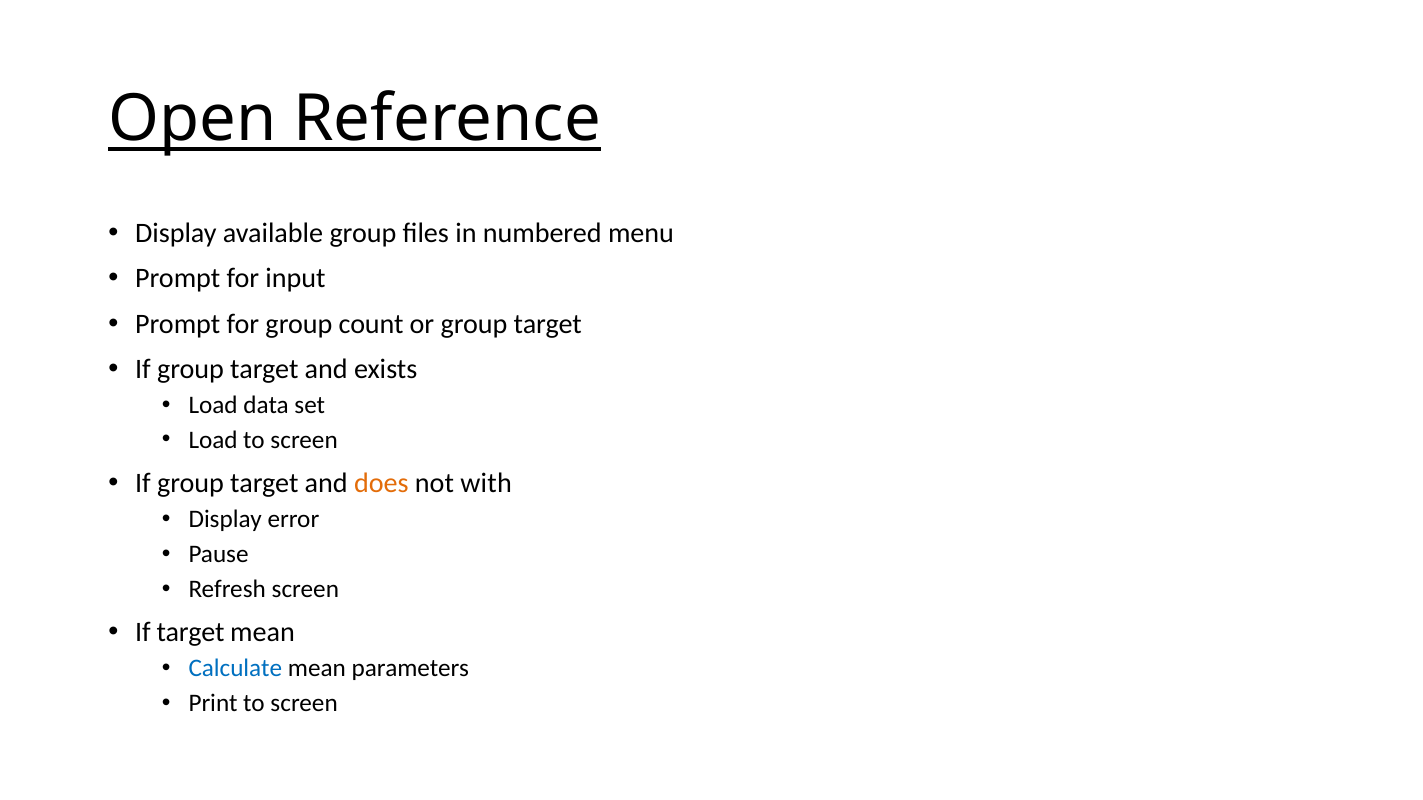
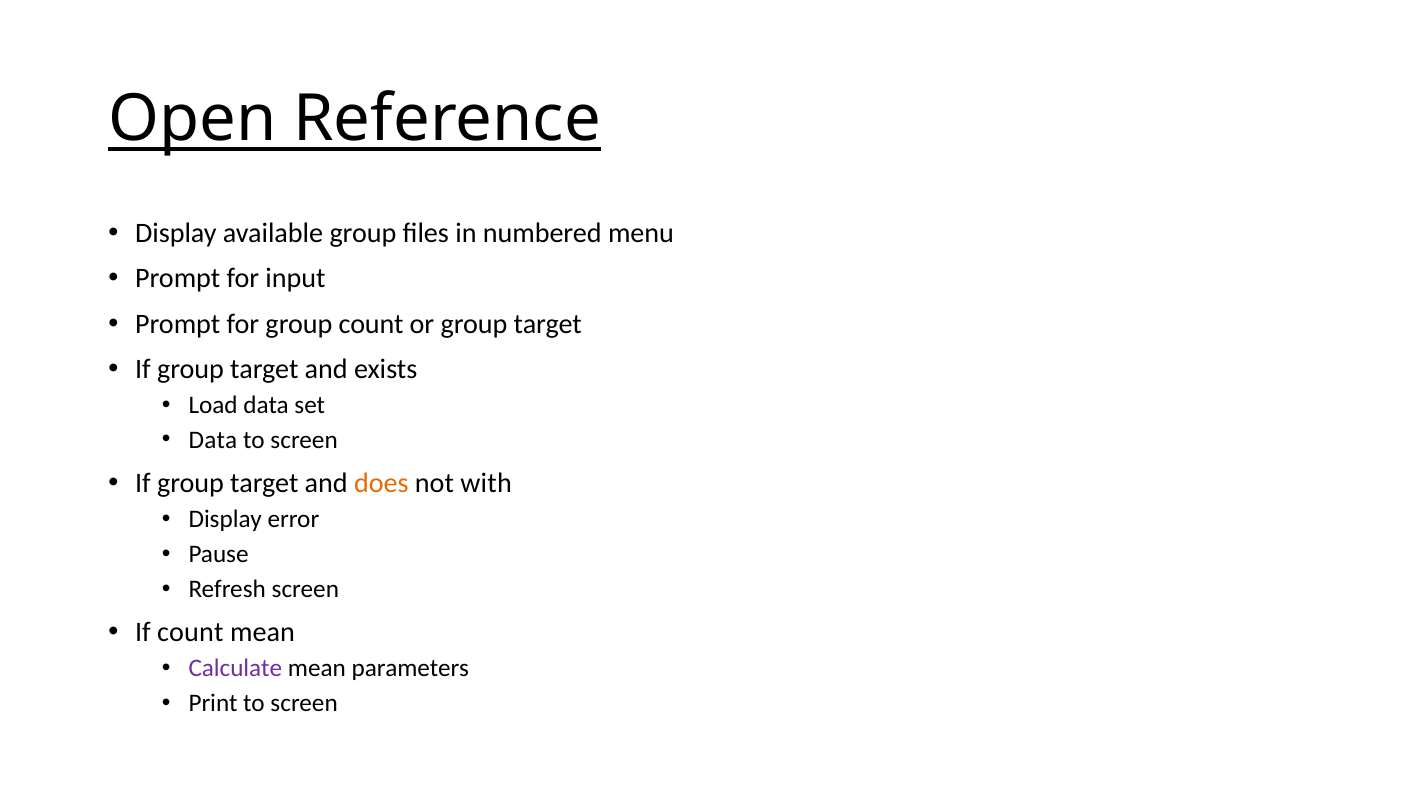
Load at (213, 440): Load -> Data
If target: target -> count
Calculate colour: blue -> purple
